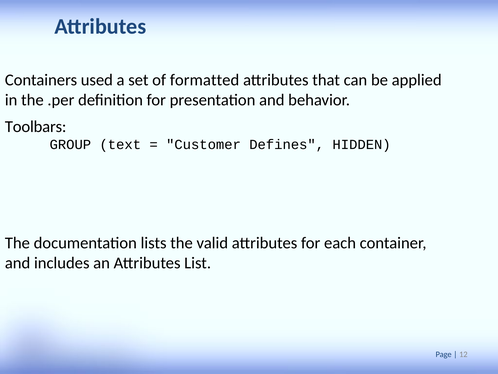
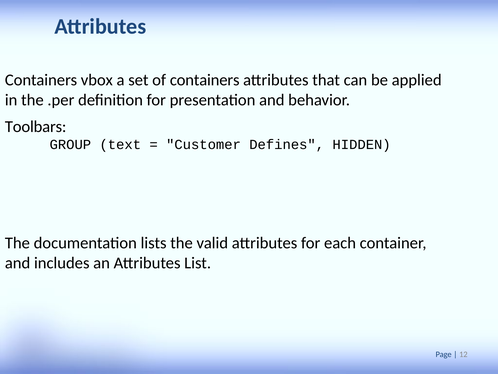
used: used -> vbox
of formatted: formatted -> containers
